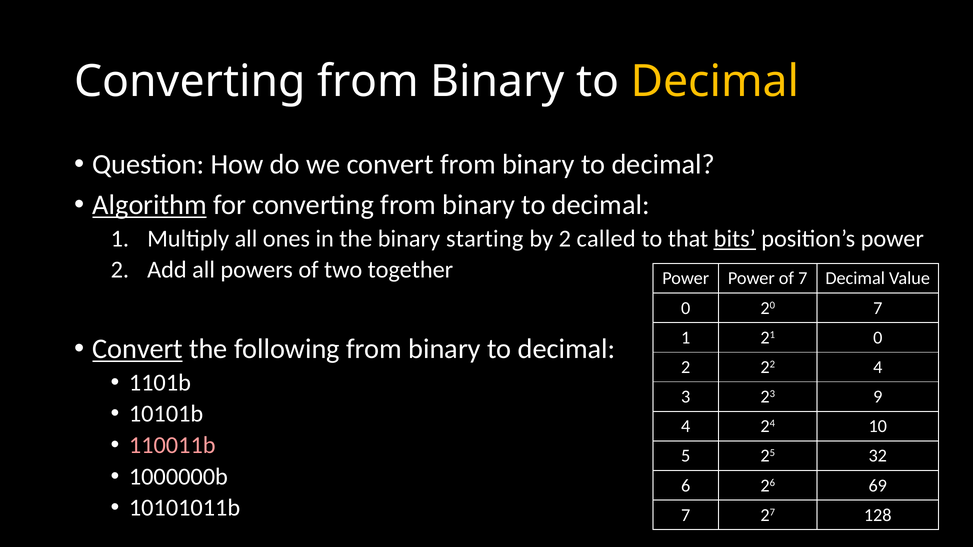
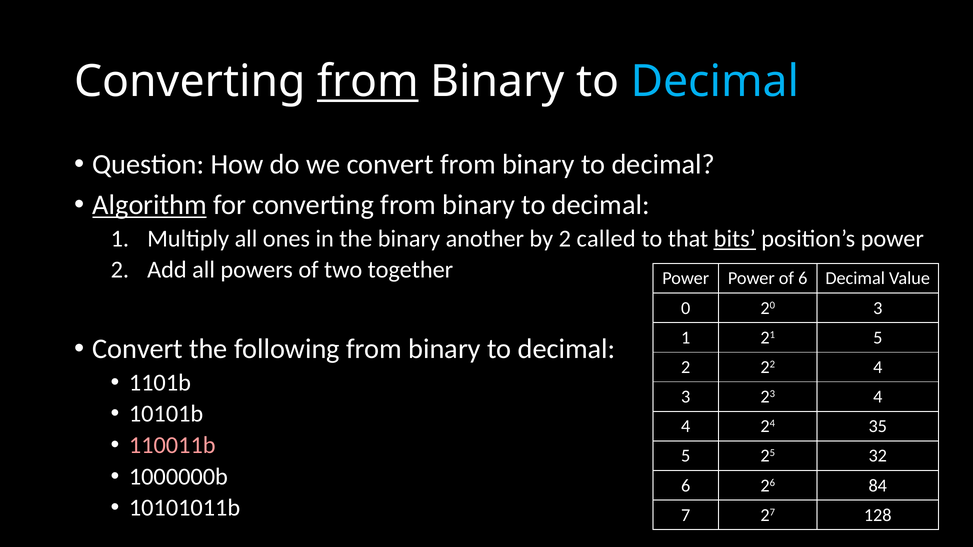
from at (368, 82) underline: none -> present
Decimal at (715, 82) colour: yellow -> light blue
starting: starting -> another
of 7: 7 -> 6
20 7: 7 -> 3
21 0: 0 -> 5
Convert at (138, 349) underline: present -> none
23 9: 9 -> 4
10: 10 -> 35
69: 69 -> 84
